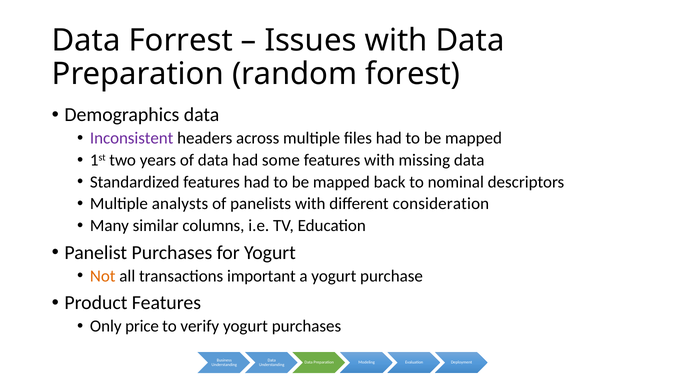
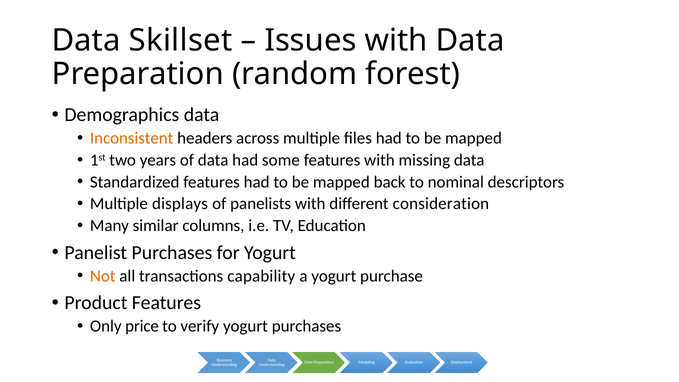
Forrest: Forrest -> Skillset
Inconsistent colour: purple -> orange
analysts: analysts -> displays
important: important -> capability
